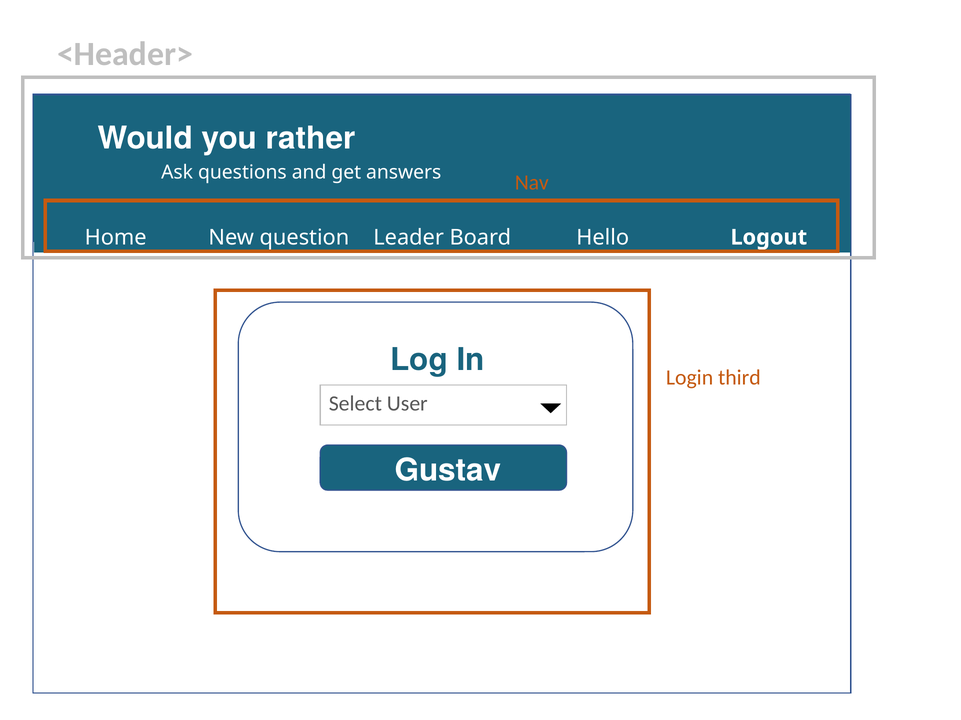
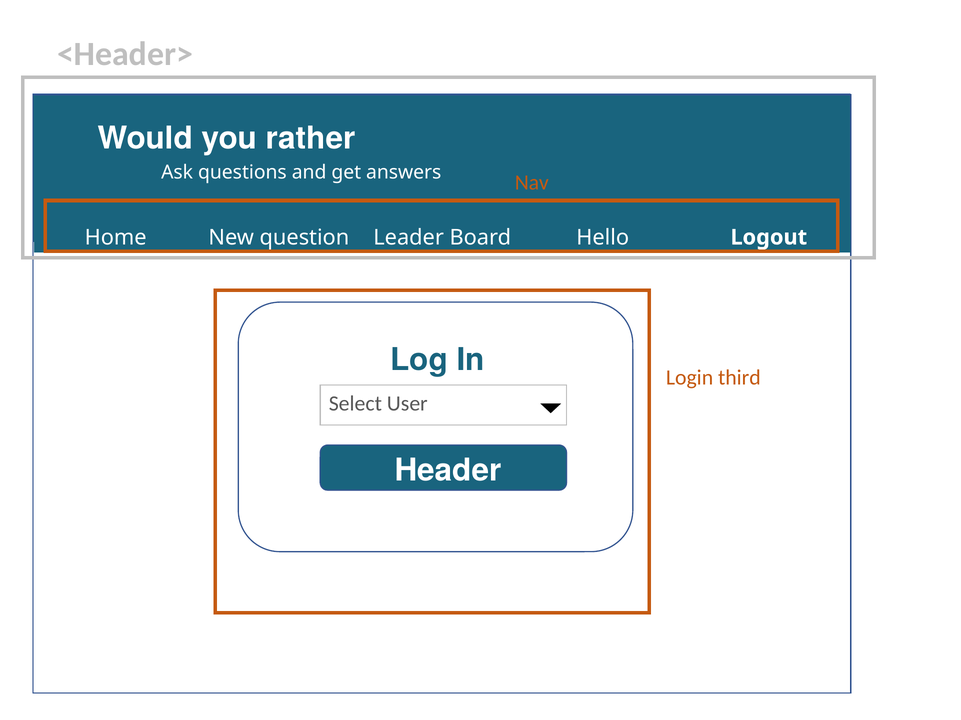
Gustav: Gustav -> Header
